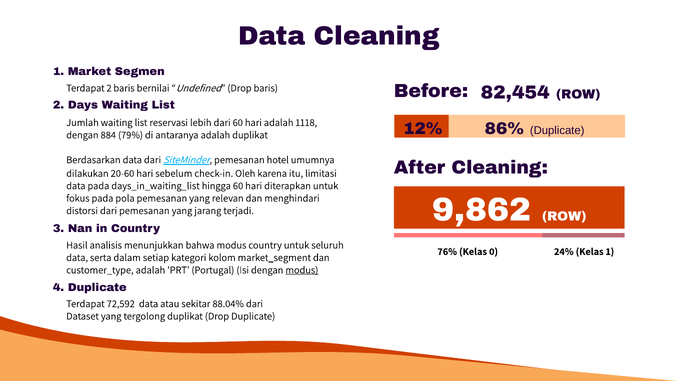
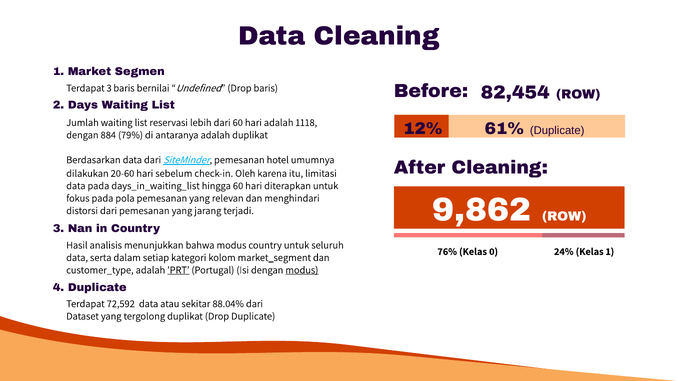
Terdapat 2: 2 -> 3
86%: 86% -> 61%
PRT underline: none -> present
